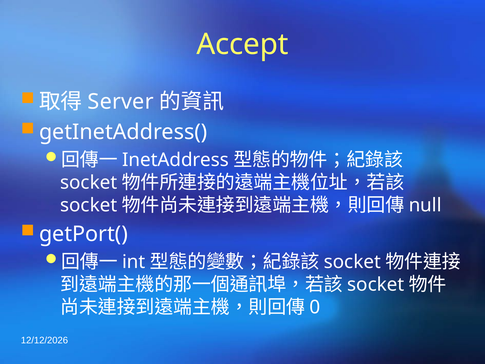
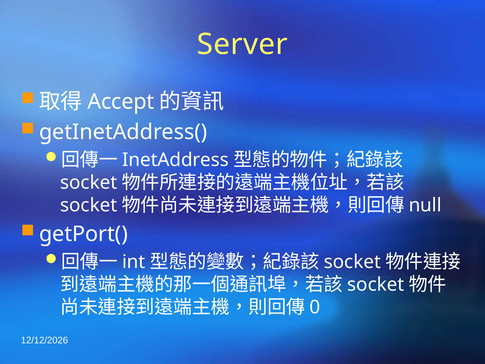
Accept: Accept -> Server
Server: Server -> Accept
